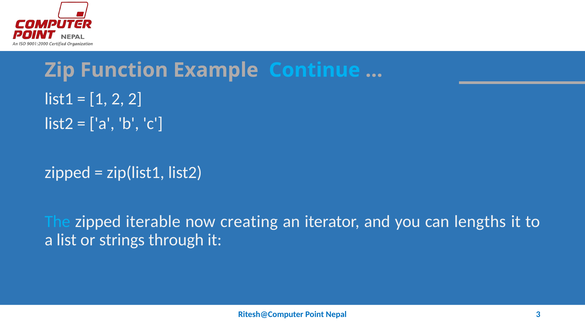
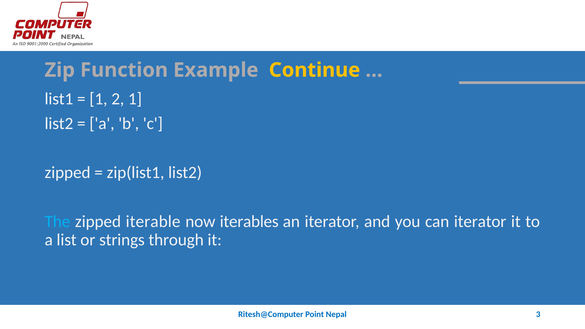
Continue colour: light blue -> yellow
2 2: 2 -> 1
creating: creating -> iterables
can lengths: lengths -> iterator
